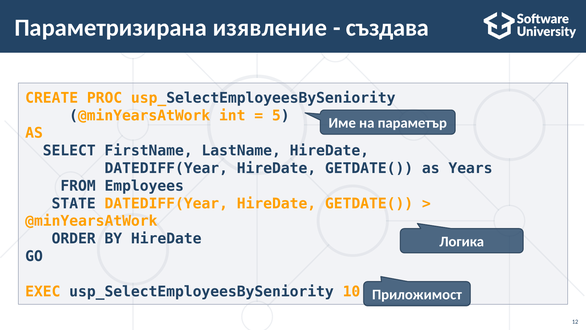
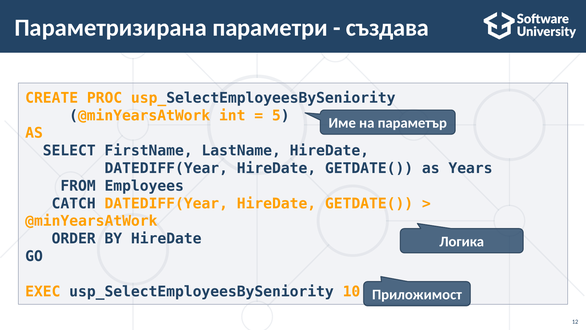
изявление: изявление -> параметри
STATE: STATE -> CATCH
